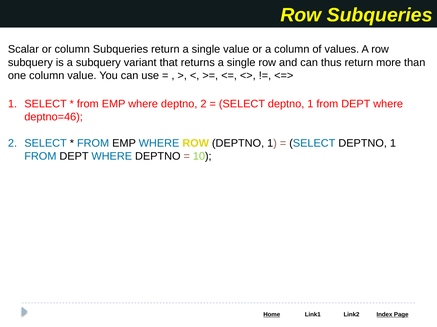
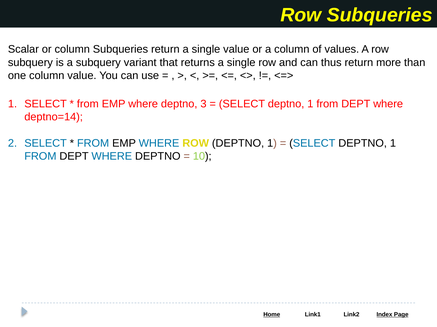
deptno 2: 2 -> 3
deptno=46: deptno=46 -> deptno=14
